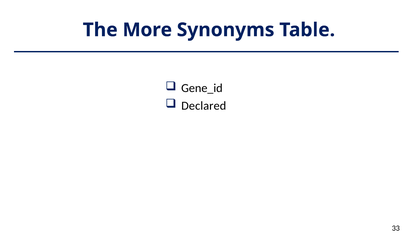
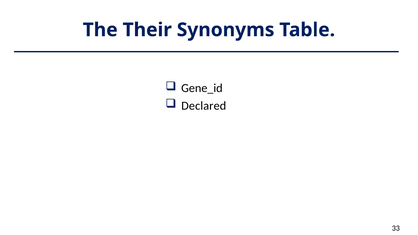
More: More -> Their
